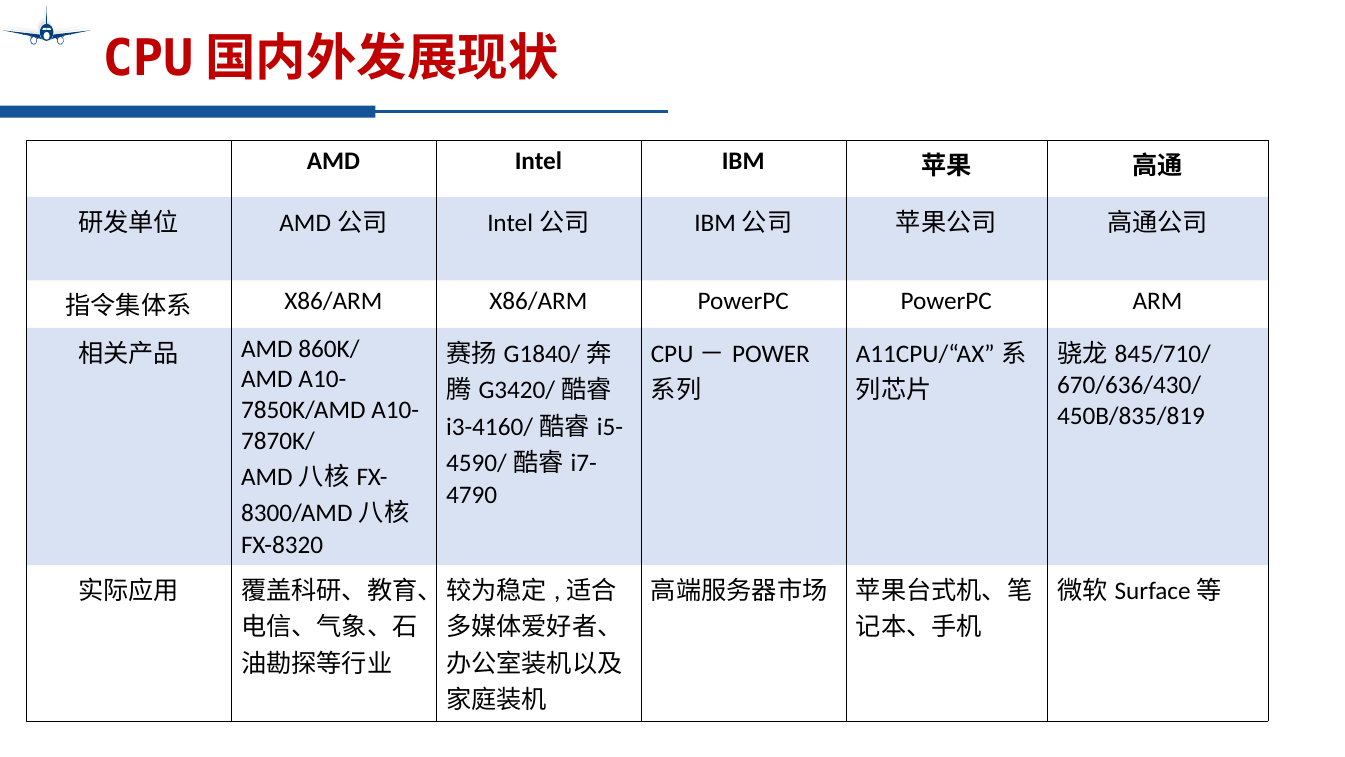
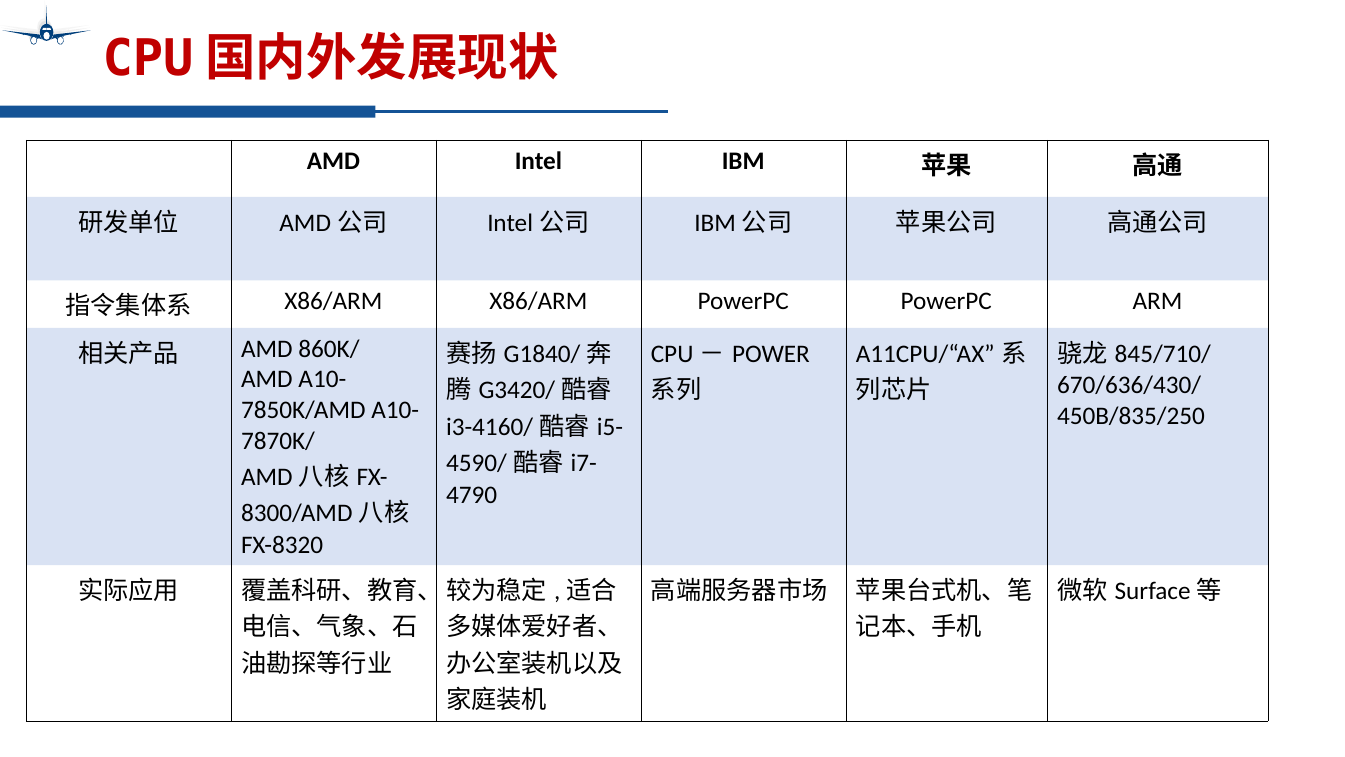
450B/835/819: 450B/835/819 -> 450B/835/250
